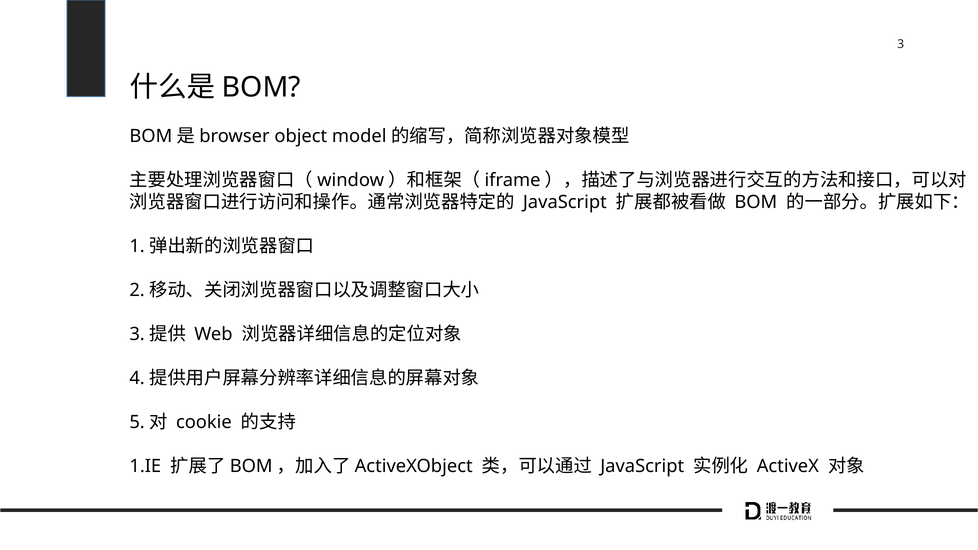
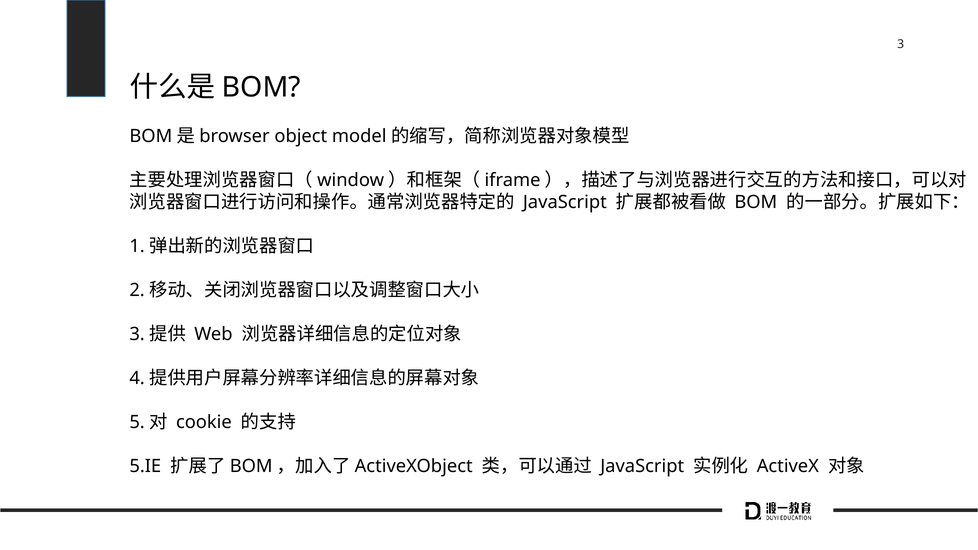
1.IE: 1.IE -> 5.IE
